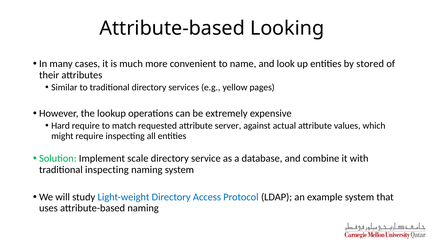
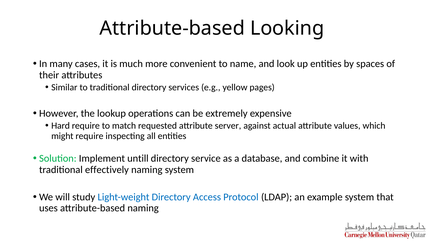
stored: stored -> spaces
scale: scale -> untill
traditional inspecting: inspecting -> effectively
